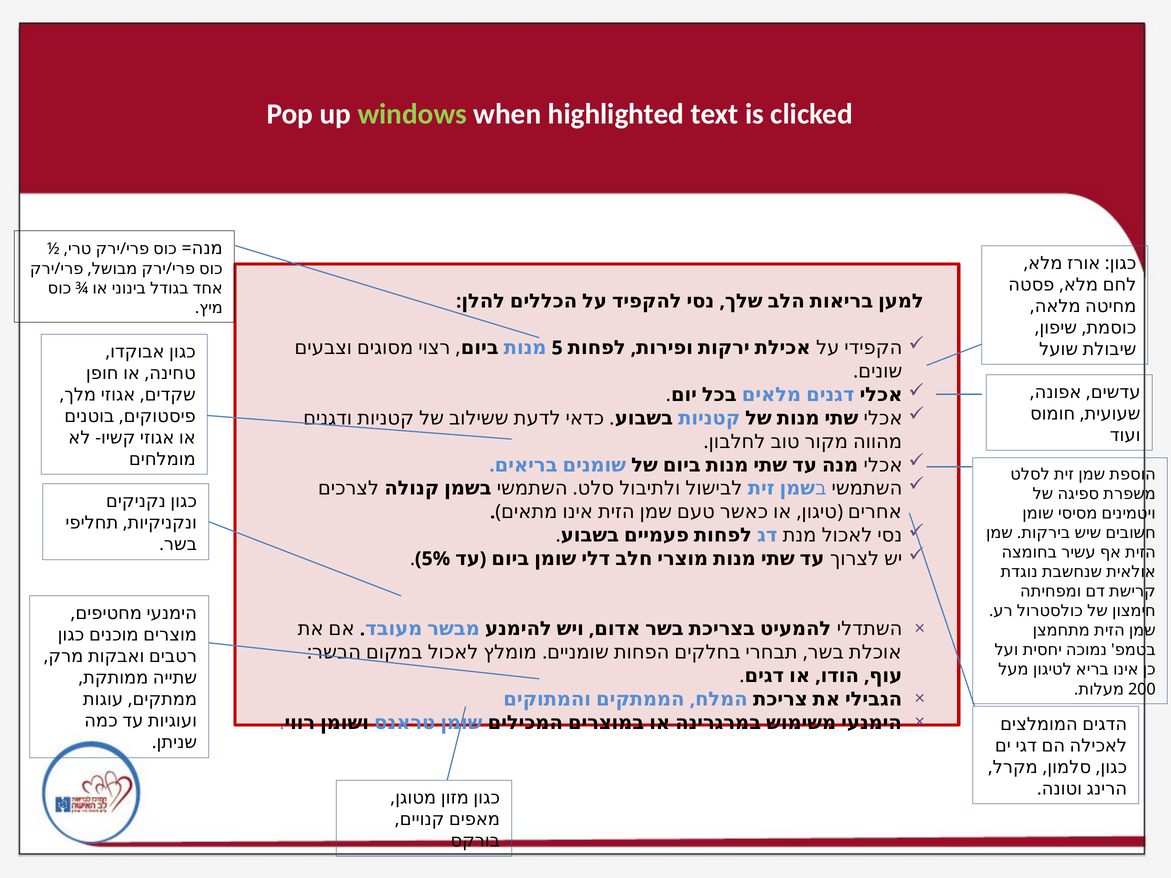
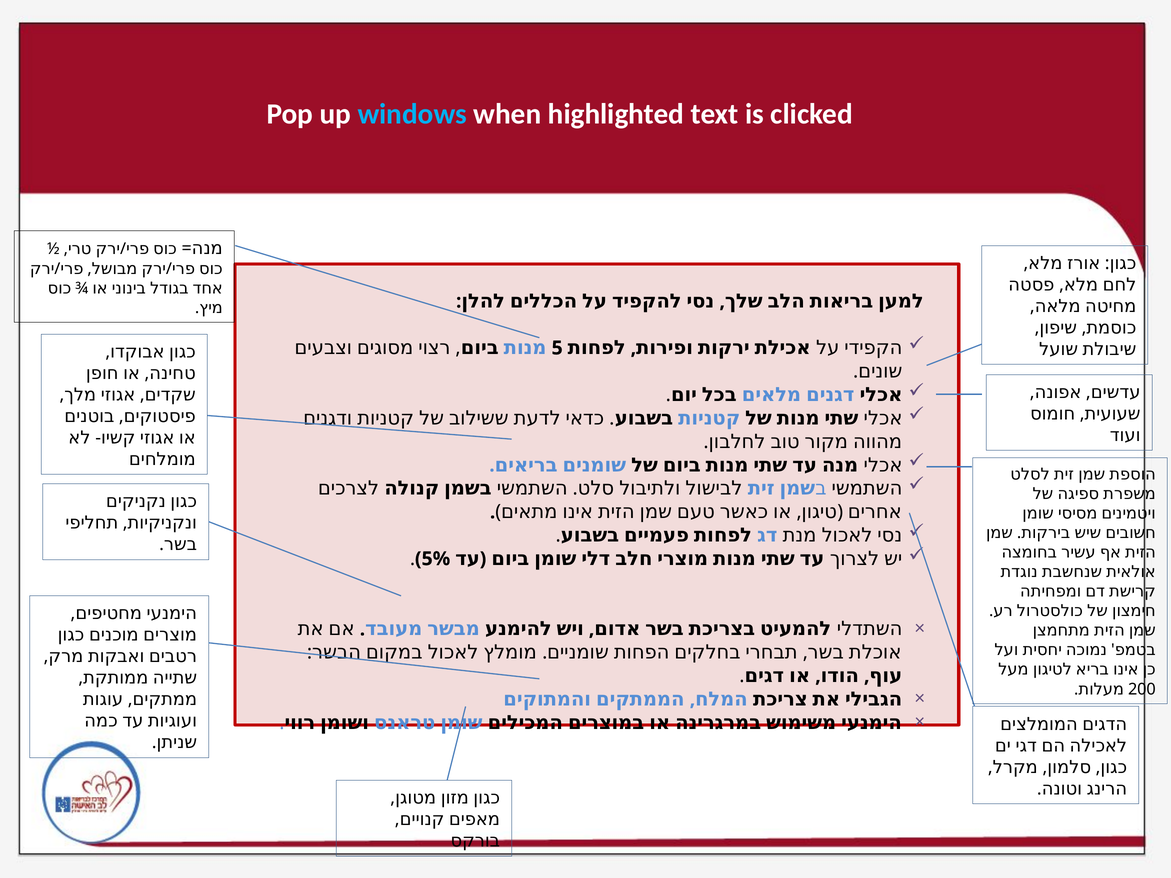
windows colour: light green -> light blue
